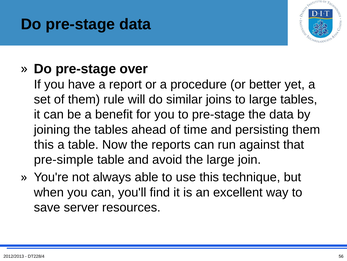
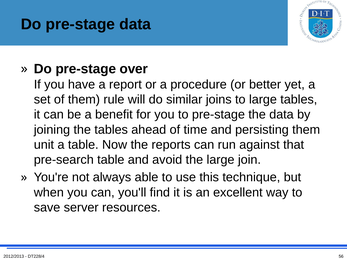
this at (44, 144): this -> unit
pre-simple: pre-simple -> pre-search
